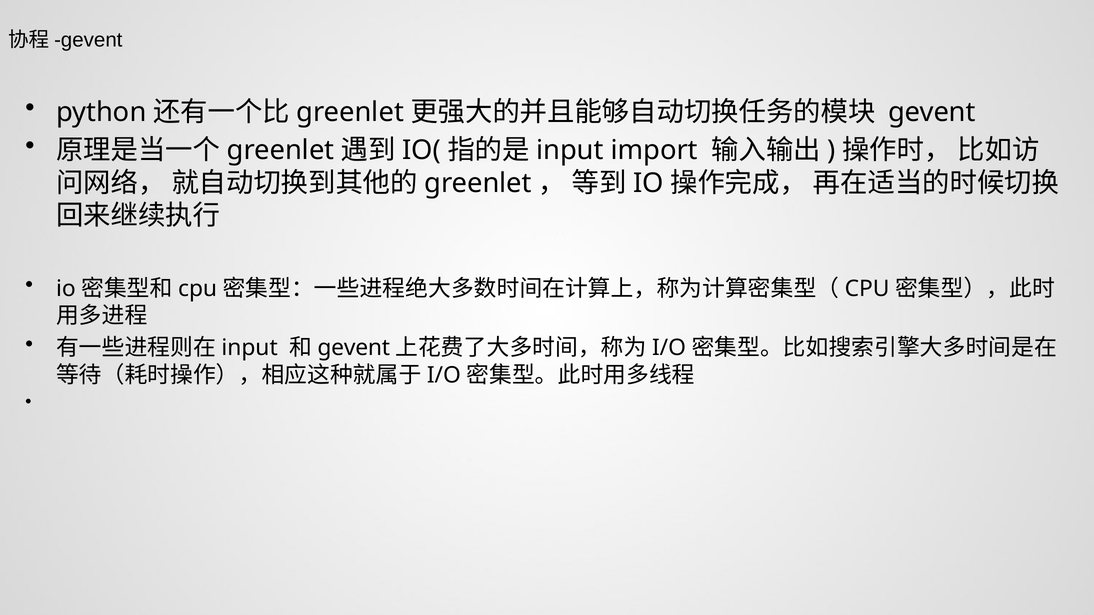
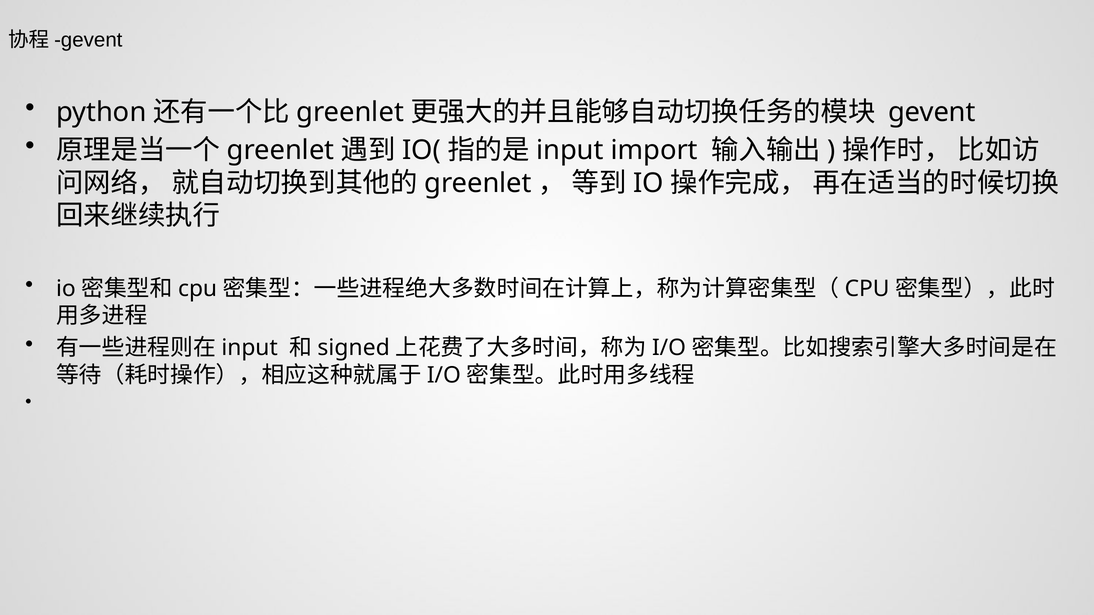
gevent at (354, 348): gevent -> signed
